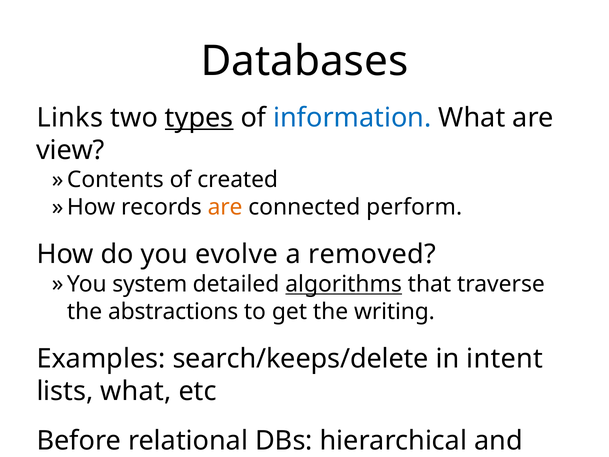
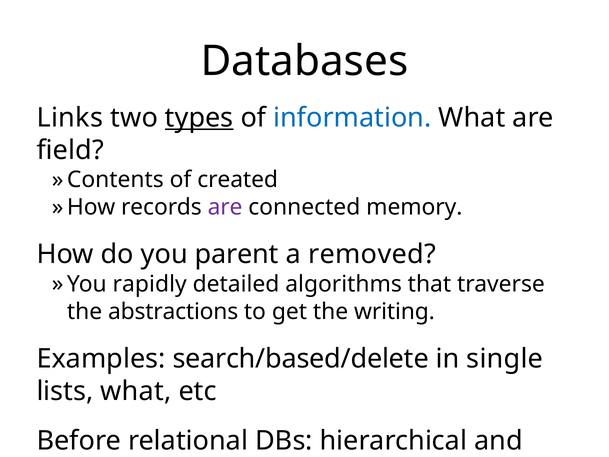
view: view -> field
are at (225, 207) colour: orange -> purple
perform: perform -> memory
evolve: evolve -> parent
system: system -> rapidly
algorithms underline: present -> none
search/keeps/delete: search/keeps/delete -> search/based/delete
intent: intent -> single
